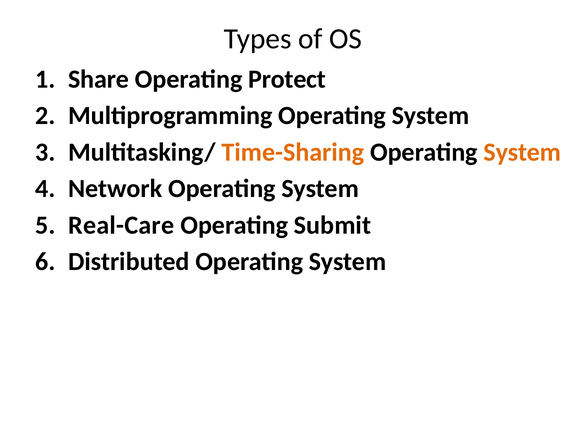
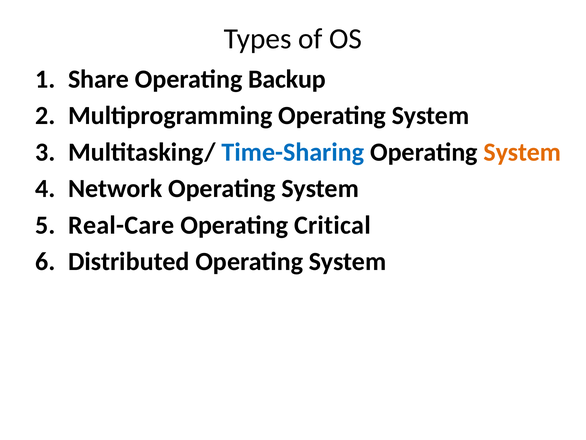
Protect: Protect -> Backup
Time-Sharing colour: orange -> blue
Submit: Submit -> Critical
